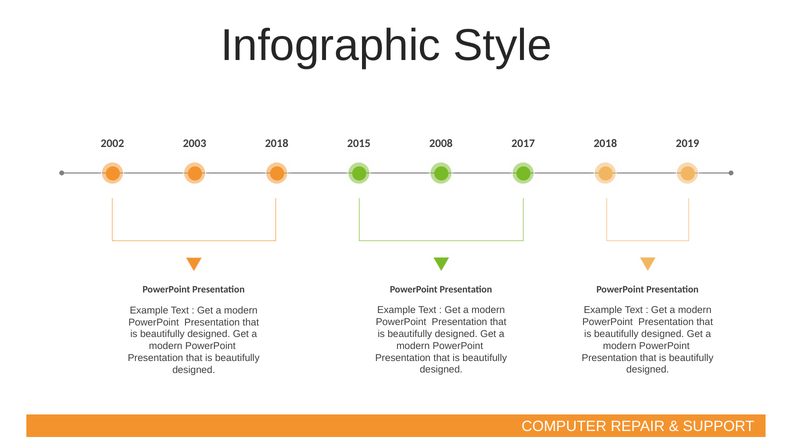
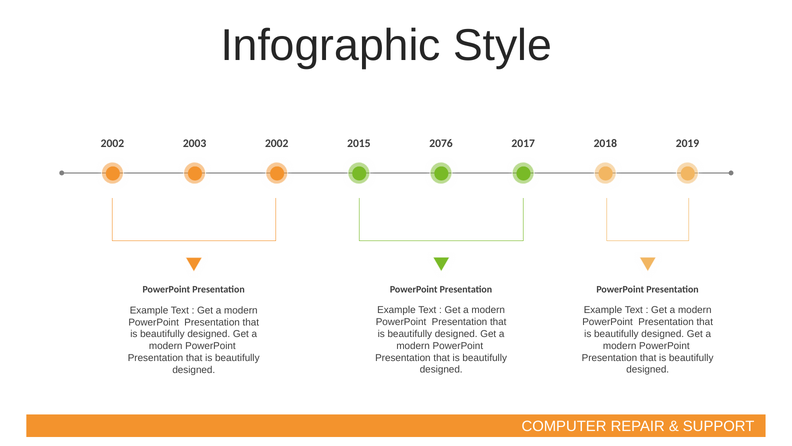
2003 2018: 2018 -> 2002
2008: 2008 -> 2076
